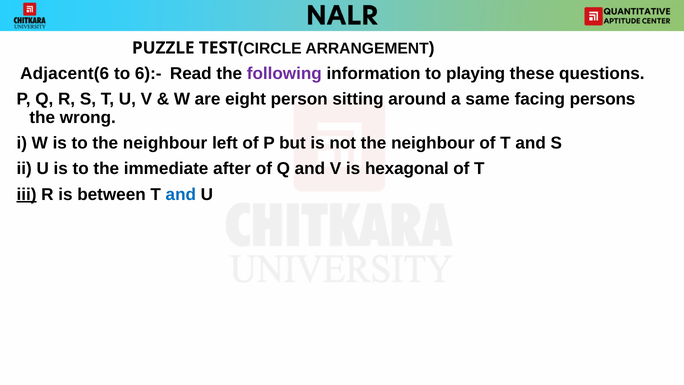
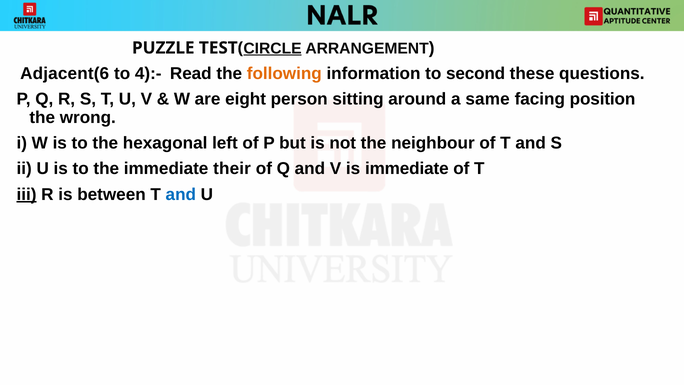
CIRCLE underline: none -> present
6):-: 6):- -> 4):-
following colour: purple -> orange
playing: playing -> second
persons: persons -> position
to the neighbour: neighbour -> hexagonal
after: after -> their
is hexagonal: hexagonal -> immediate
